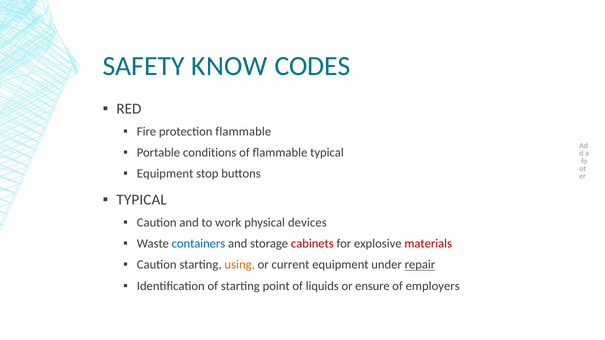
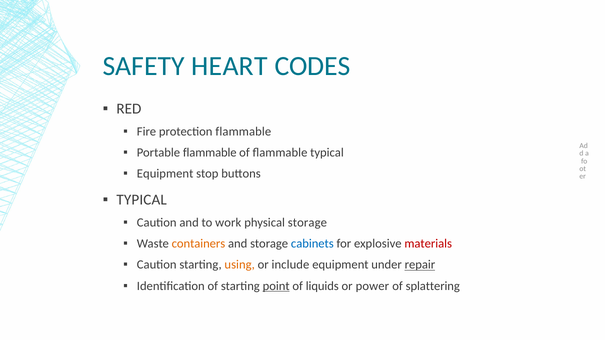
KNOW: KNOW -> HEART
Portable conditions: conditions -> flammable
physical devices: devices -> storage
containers colour: blue -> orange
cabinets colour: red -> blue
current: current -> include
point underline: none -> present
ensure: ensure -> power
employers: employers -> splattering
